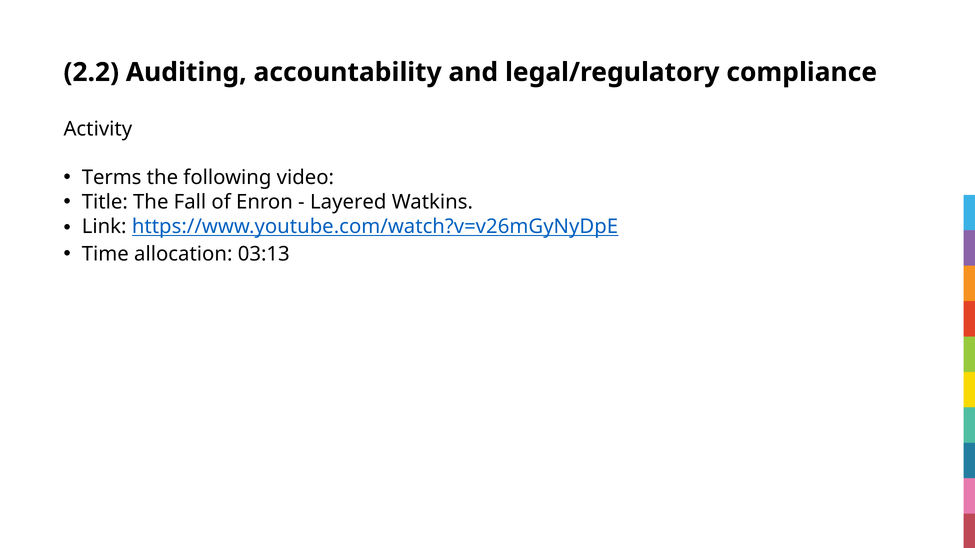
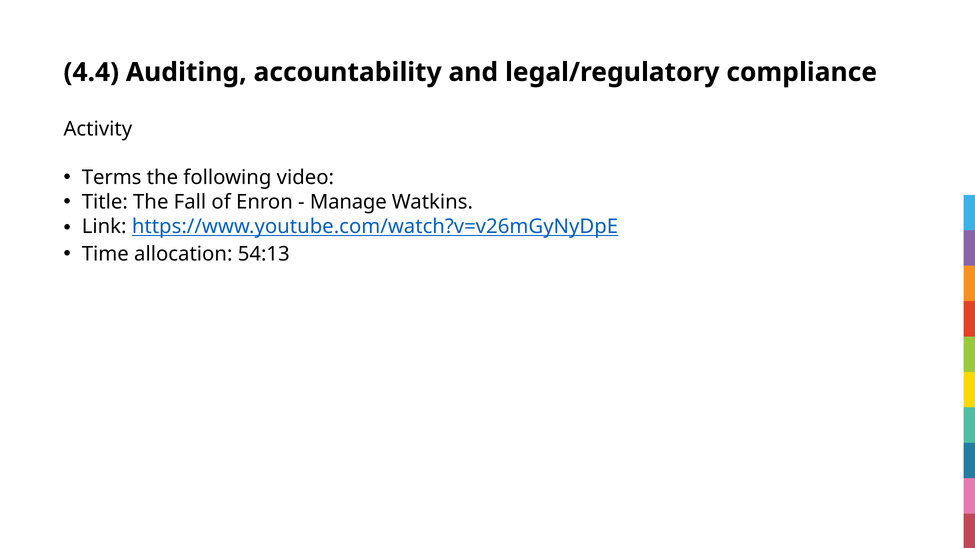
2.2: 2.2 -> 4.4
Layered: Layered -> Manage
03:13: 03:13 -> 54:13
